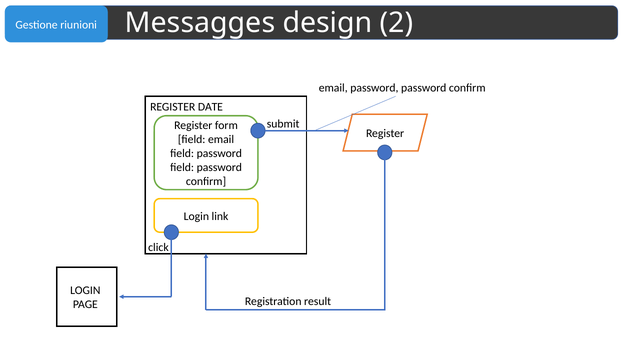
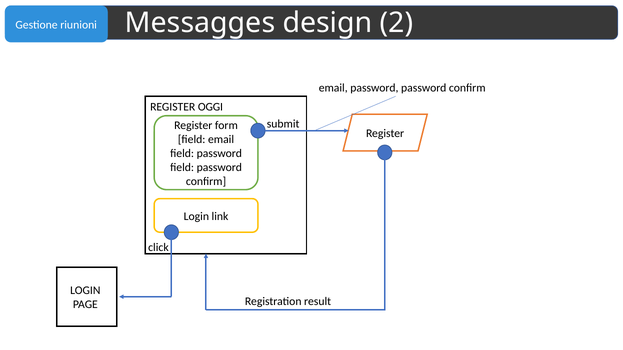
DATE: DATE -> OGGI
